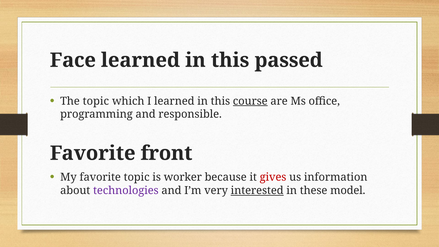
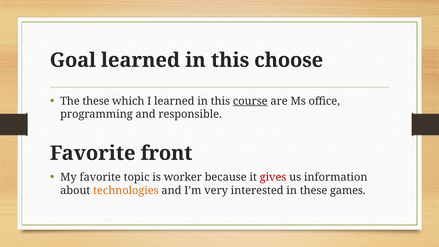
Face: Face -> Goal
passed: passed -> choose
The topic: topic -> these
technologies colour: purple -> orange
interested underline: present -> none
model: model -> games
